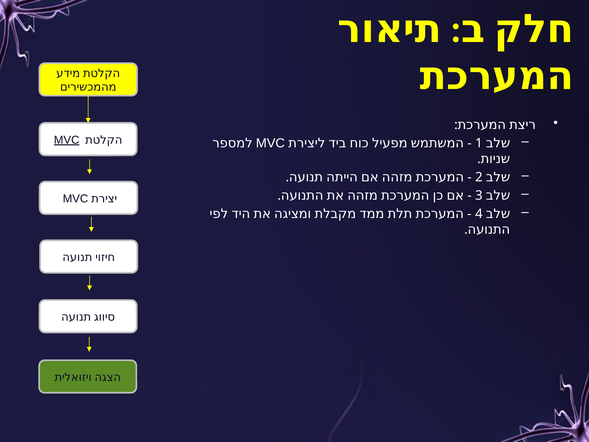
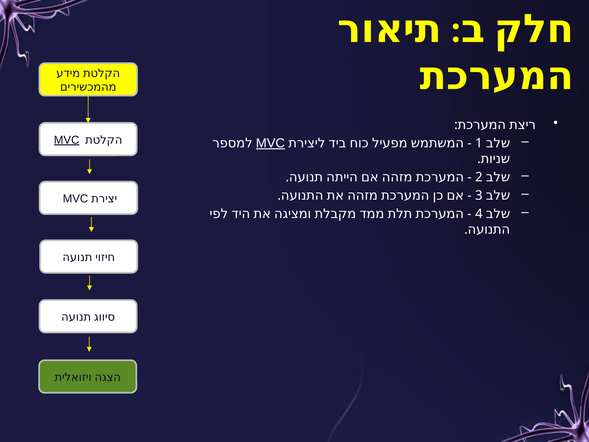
MVC at (270, 143) underline: none -> present
